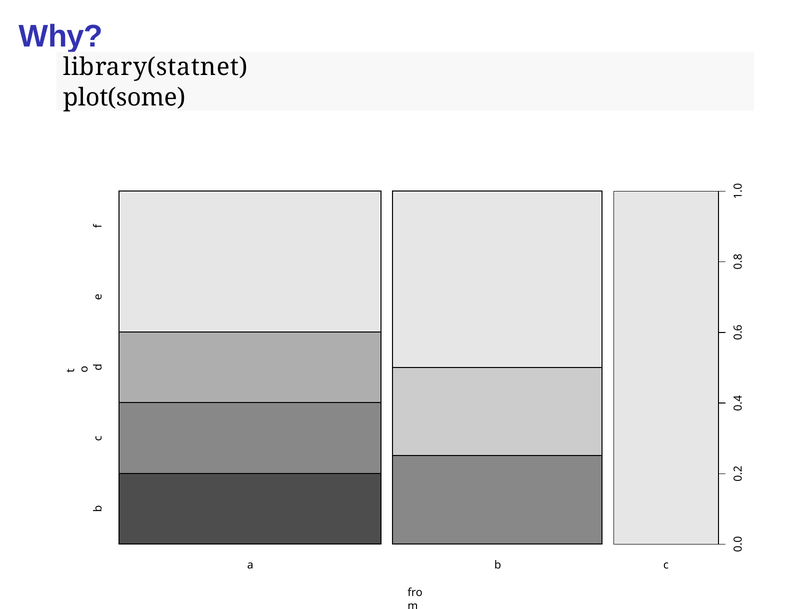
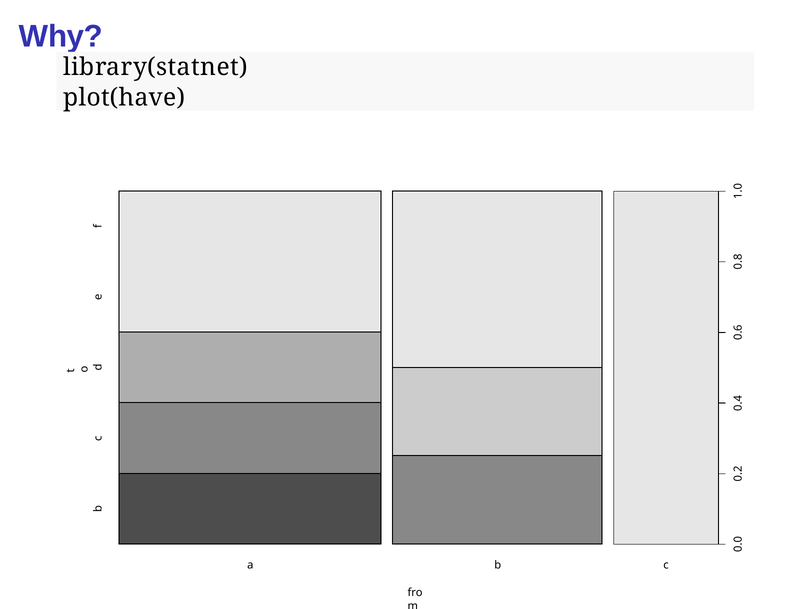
plot(some: plot(some -> plot(have
